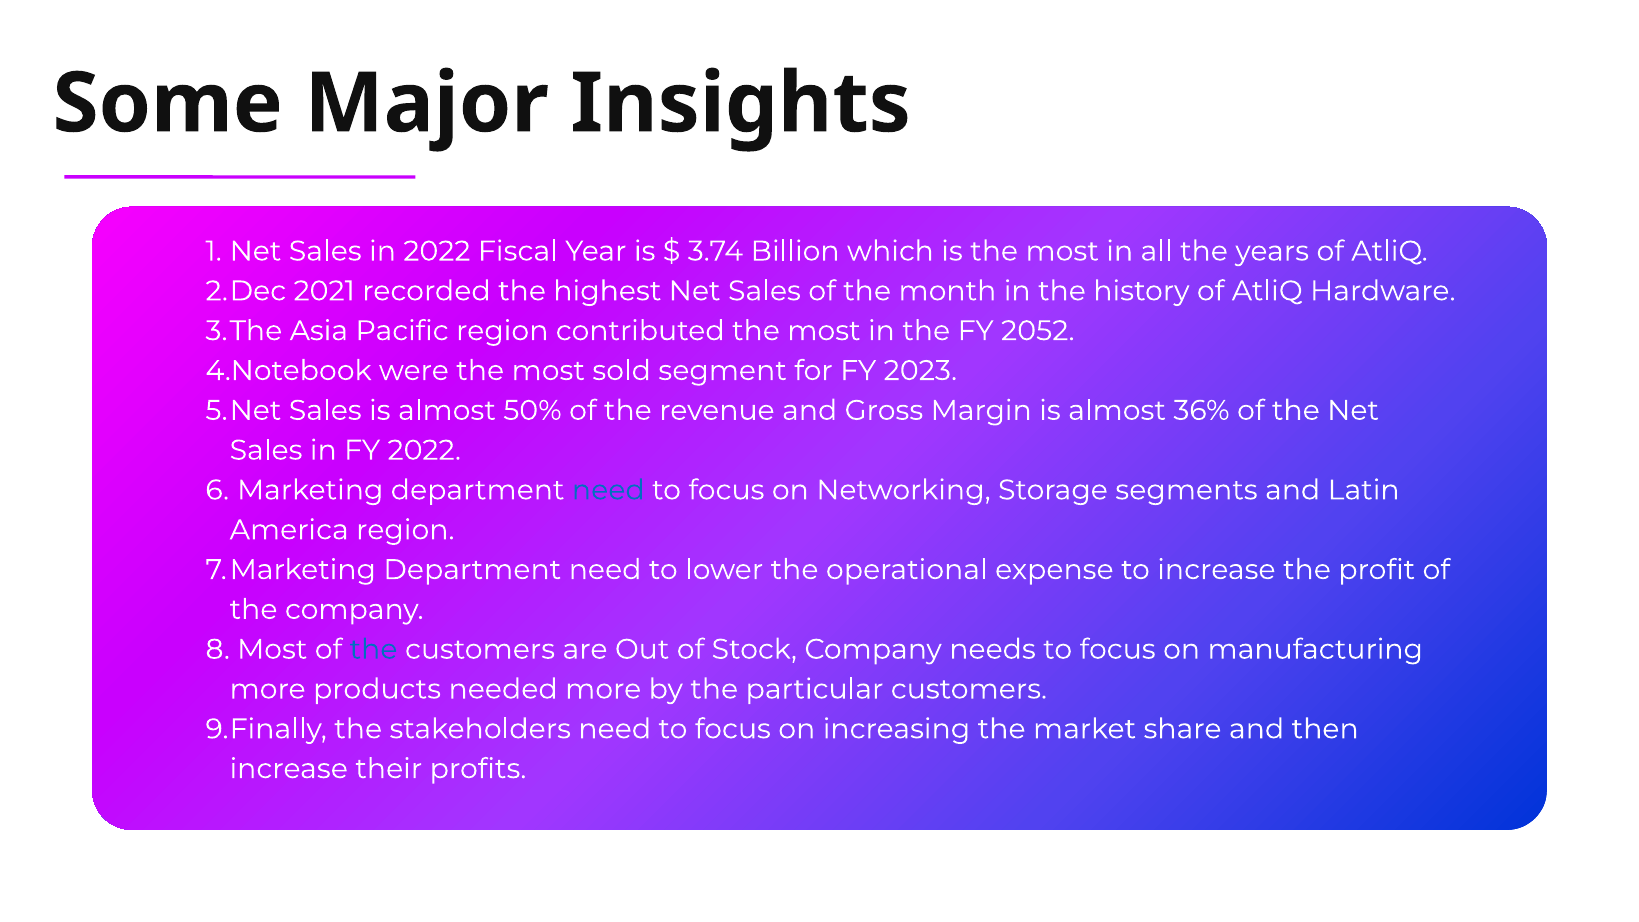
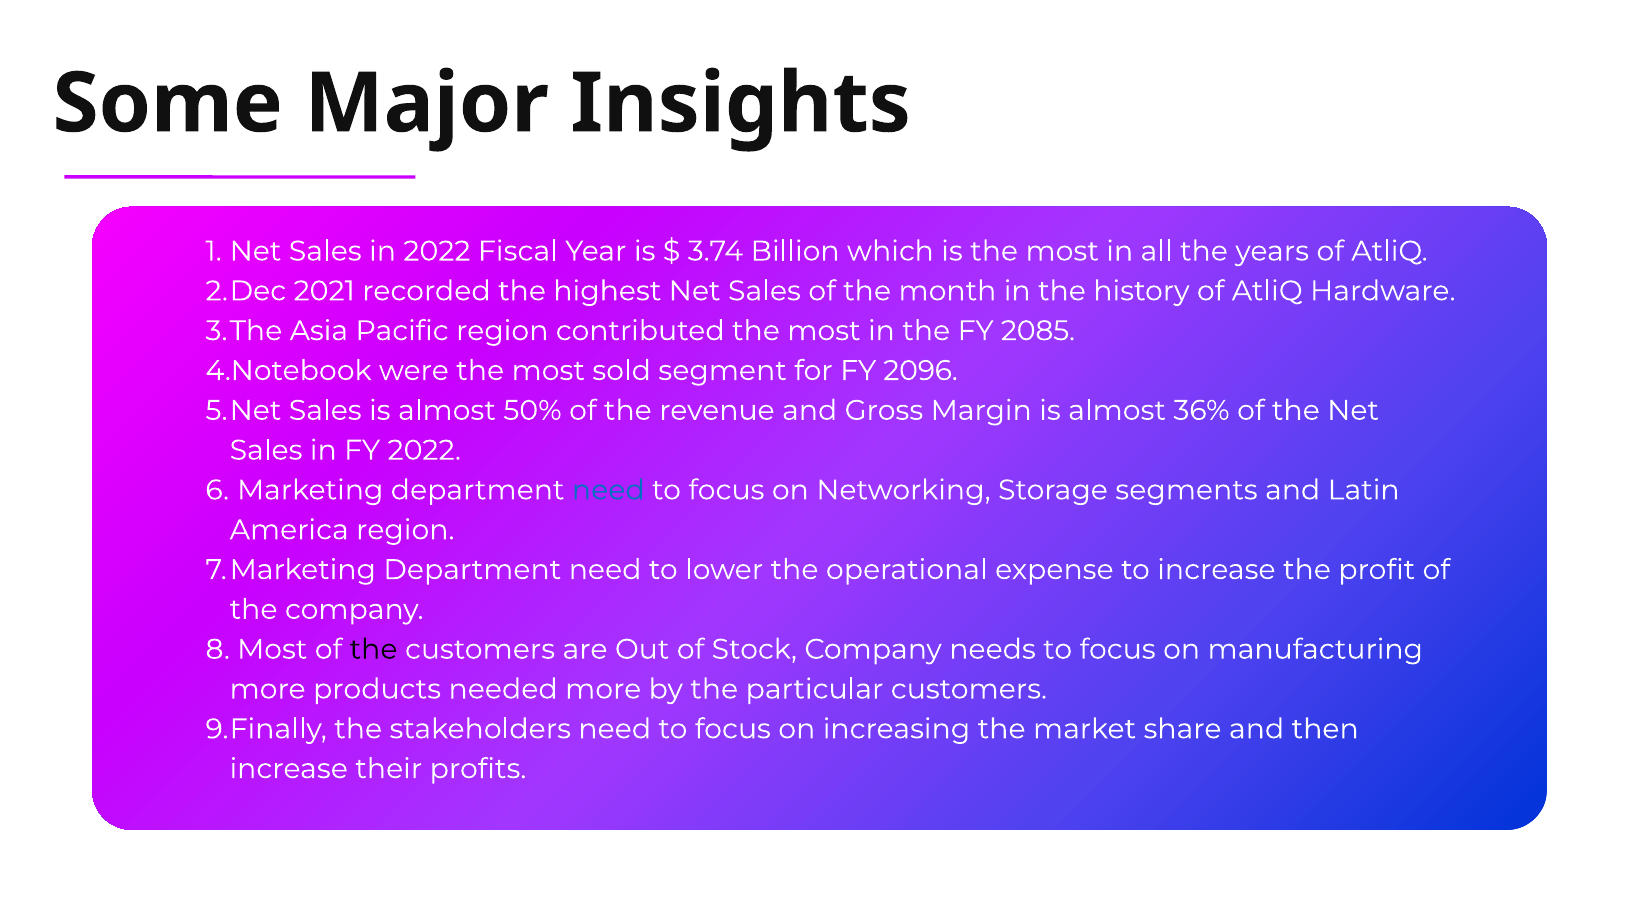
2052: 2052 -> 2085
2023: 2023 -> 2096
the at (374, 649) colour: blue -> black
